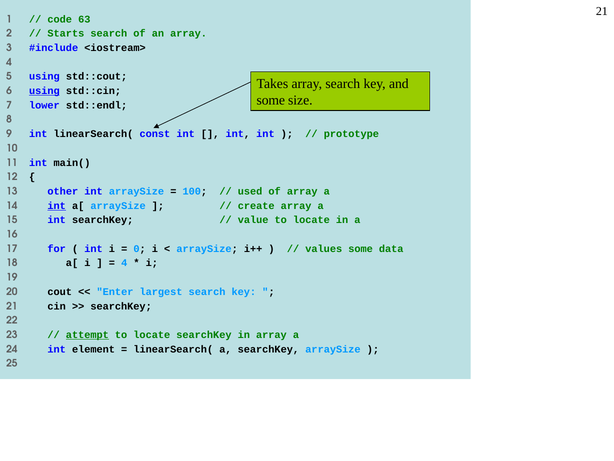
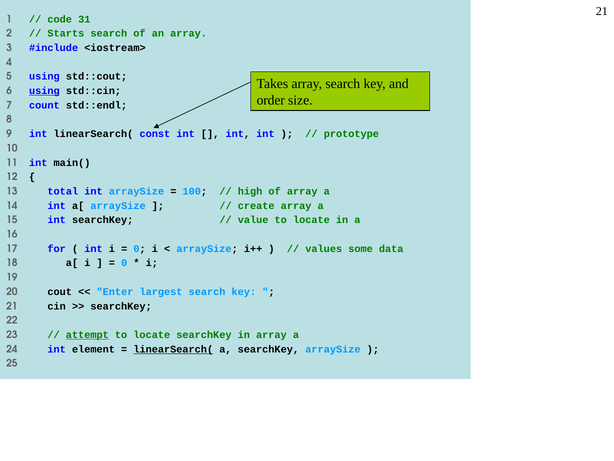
63: 63 -> 31
some at (271, 100): some -> order
lower: lower -> count
other: other -> total
used: used -> high
int at (57, 205) underline: present -> none
4 at (124, 263): 4 -> 0
linearSearch( at (173, 349) underline: none -> present
